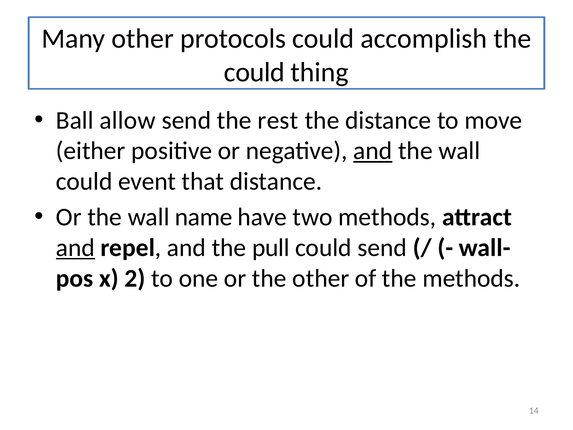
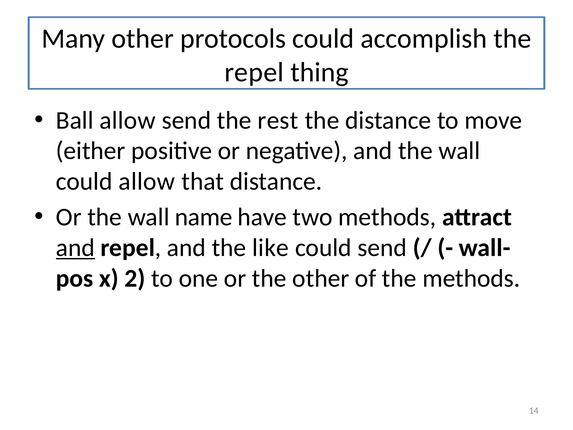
could at (254, 72): could -> repel
and at (373, 151) underline: present -> none
could event: event -> allow
pull: pull -> like
